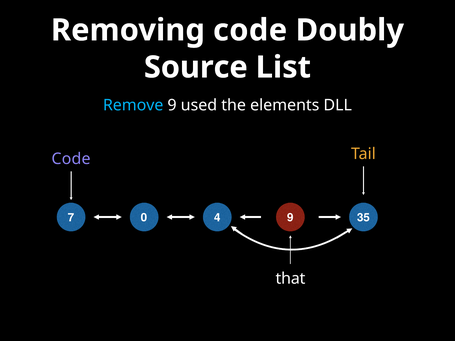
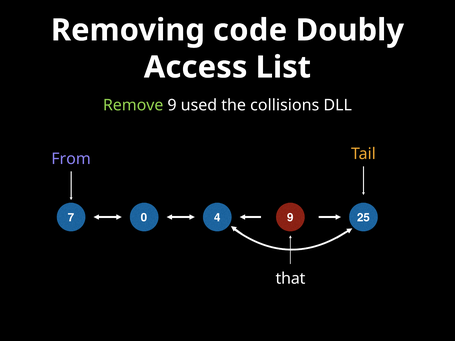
Source: Source -> Access
Remove colour: light blue -> light green
elements: elements -> collisions
Code at (71, 159): Code -> From
35: 35 -> 25
